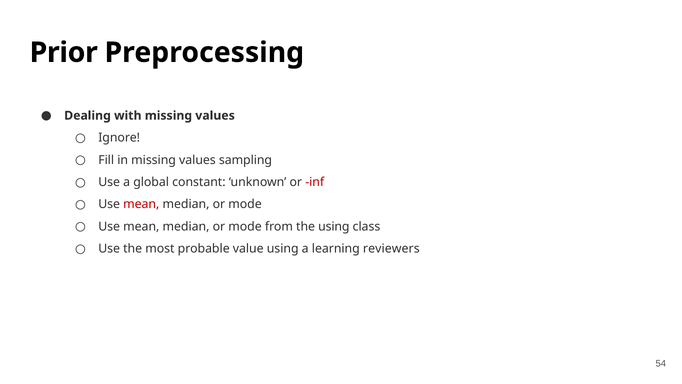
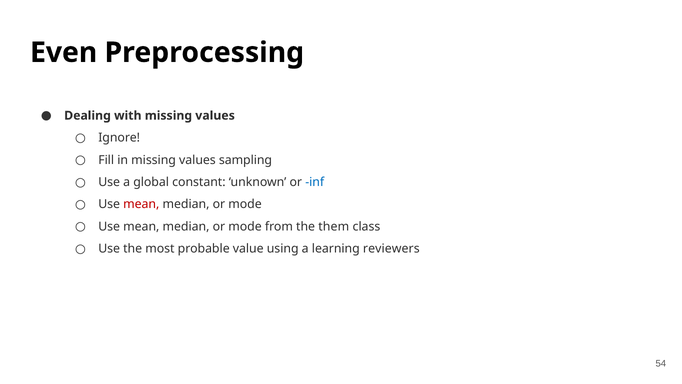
Prior: Prior -> Even
inf colour: red -> blue
the using: using -> them
